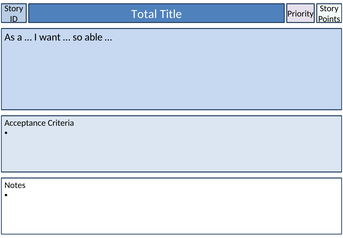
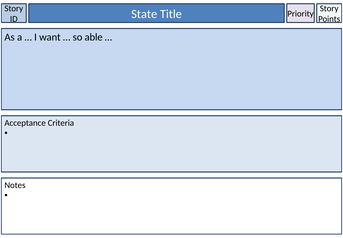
Total: Total -> State
